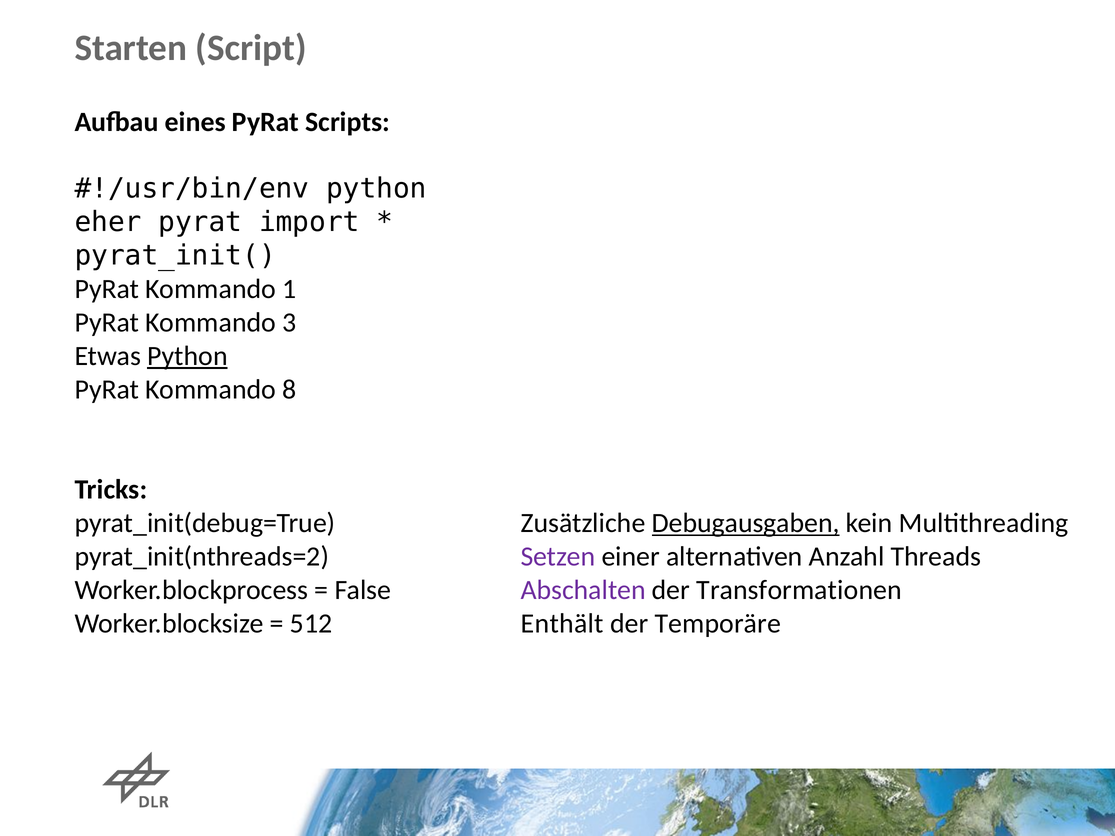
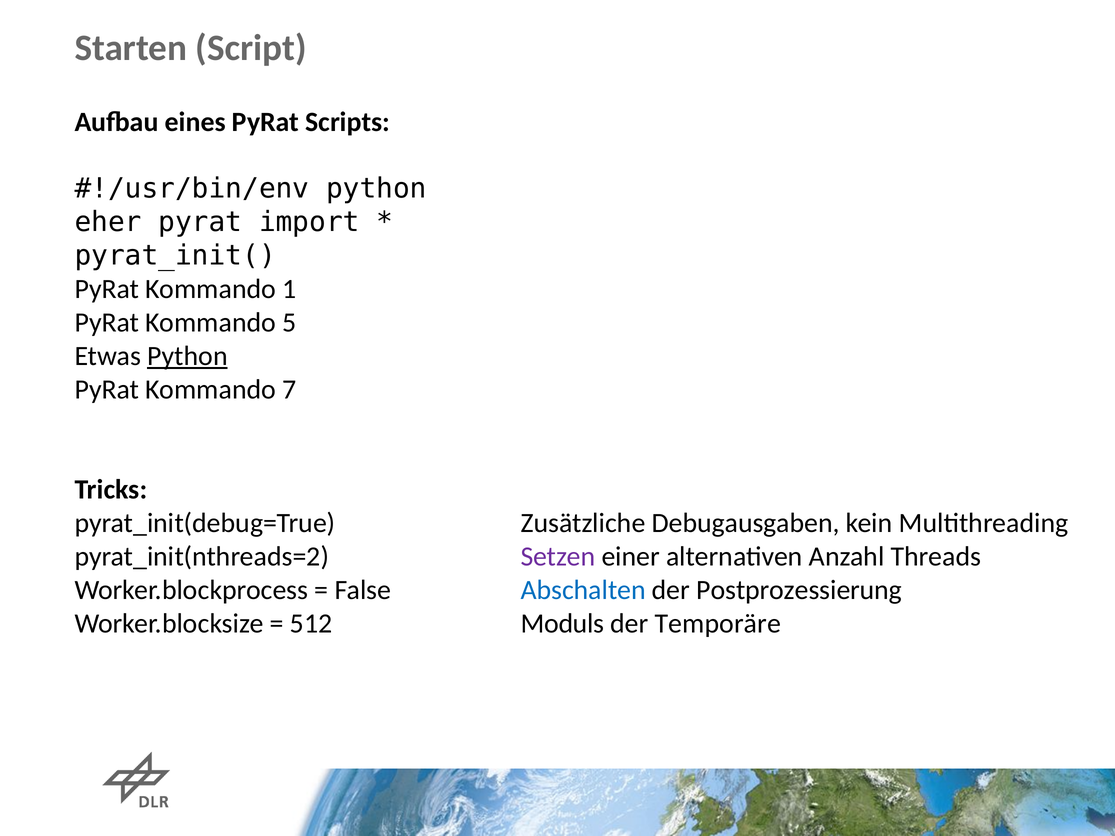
3: 3 -> 5
8: 8 -> 7
Debugausgaben underline: present -> none
Abschalten colour: purple -> blue
Transformationen: Transformationen -> Postprozessierung
Enthält: Enthält -> Moduls
